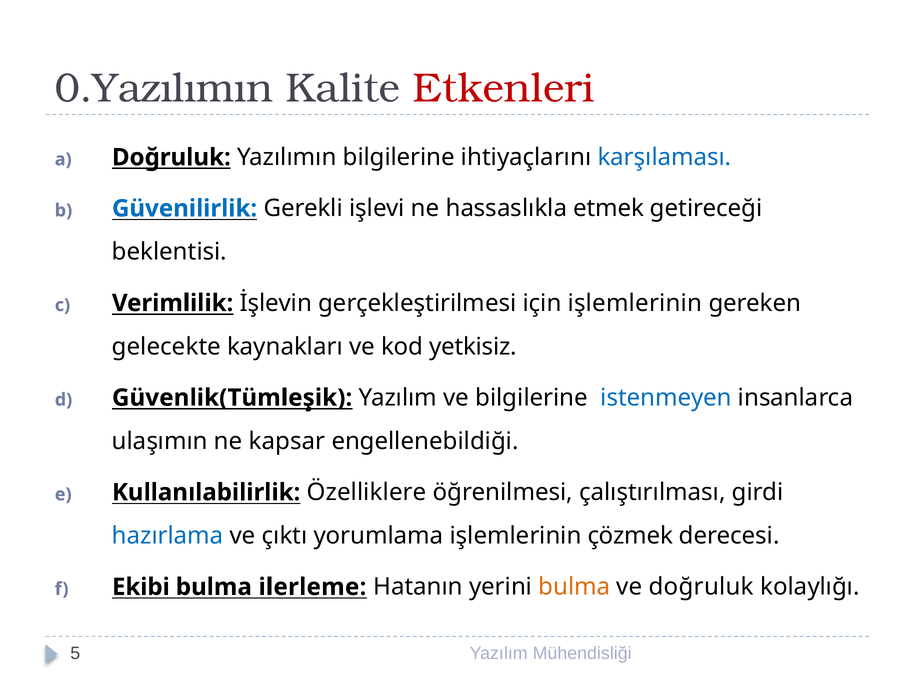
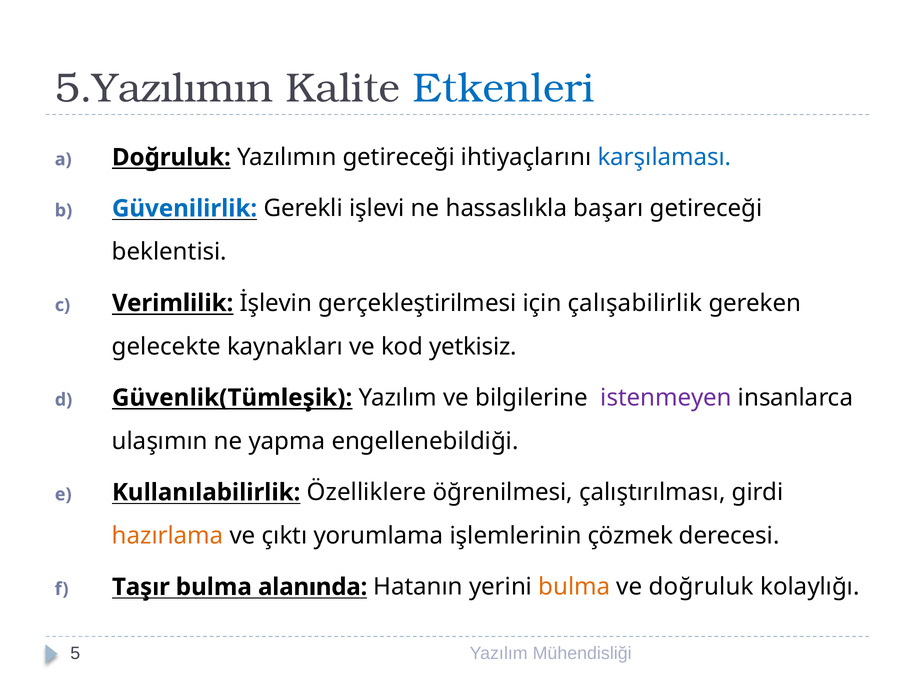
0.Yazılımın: 0.Yazılımın -> 5.Yazılımın
Etkenleri colour: red -> blue
Yazılımın bilgilerine: bilgilerine -> getireceği
etmek: etmek -> başarı
için işlemlerinin: işlemlerinin -> çalışabilirlik
istenmeyen colour: blue -> purple
kapsar: kapsar -> yapma
hazırlama colour: blue -> orange
Ekibi: Ekibi -> Taşır
ilerleme: ilerleme -> alanında
